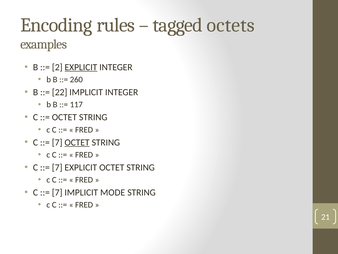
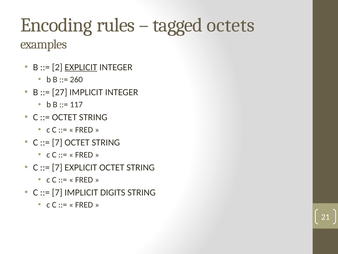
22: 22 -> 27
OCTET at (77, 142) underline: present -> none
MODE: MODE -> DIGITS
